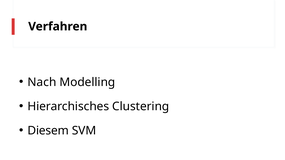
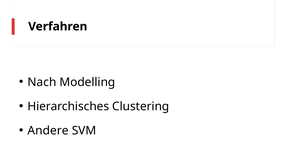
Diesem: Diesem -> Andere
